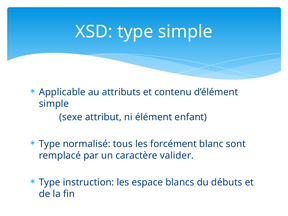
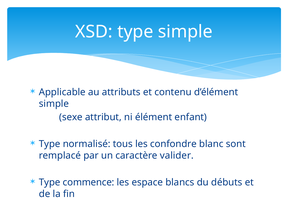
forcément: forcément -> confondre
instruction: instruction -> commence
